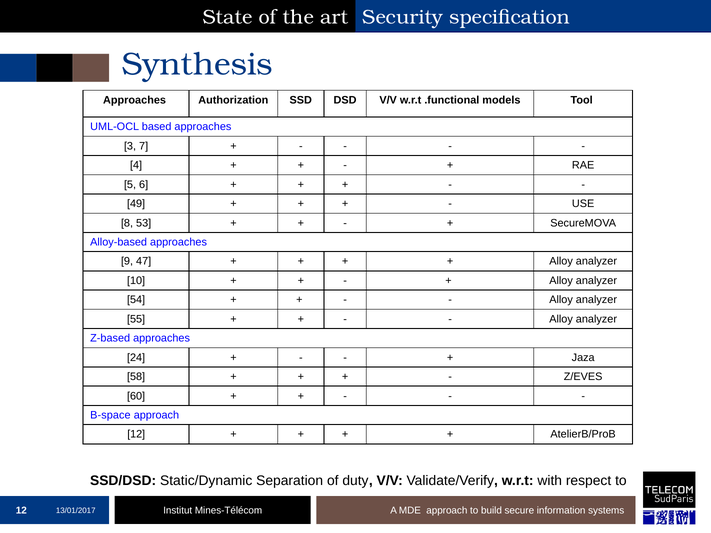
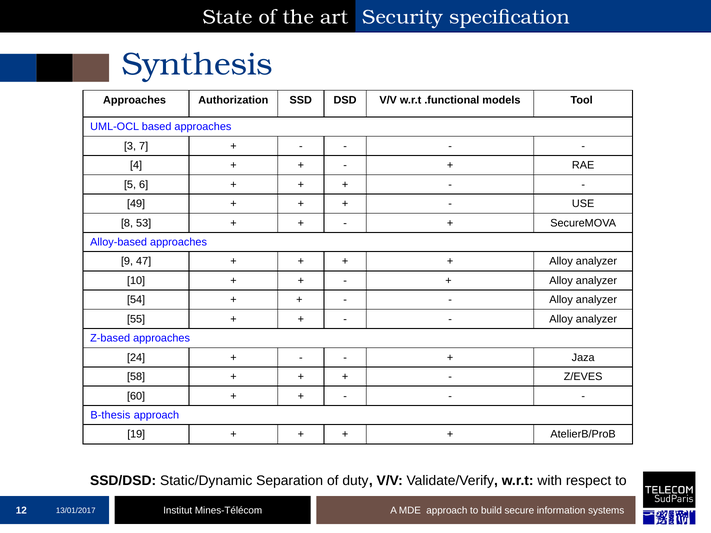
B-space: B-space -> B-thesis
12 at (136, 435): 12 -> 19
